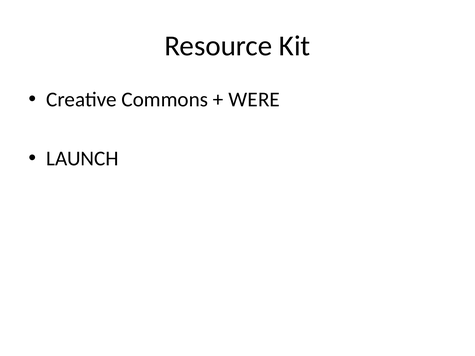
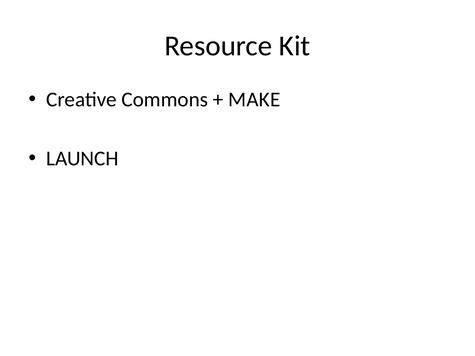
WERE: WERE -> MAKE
